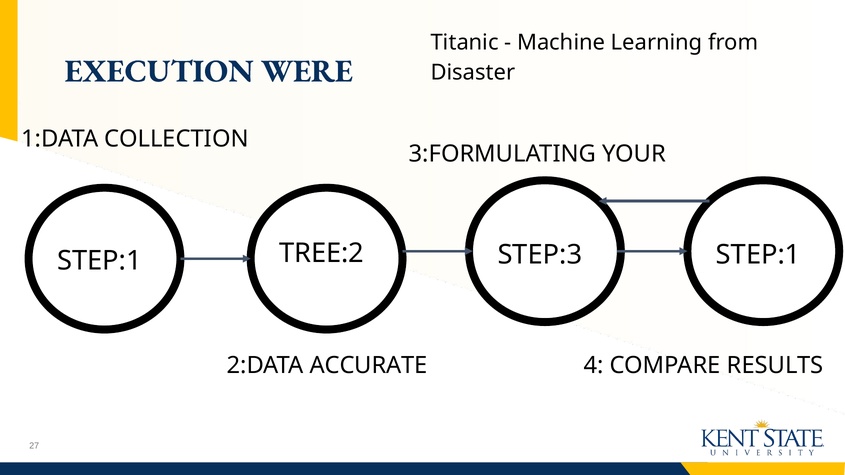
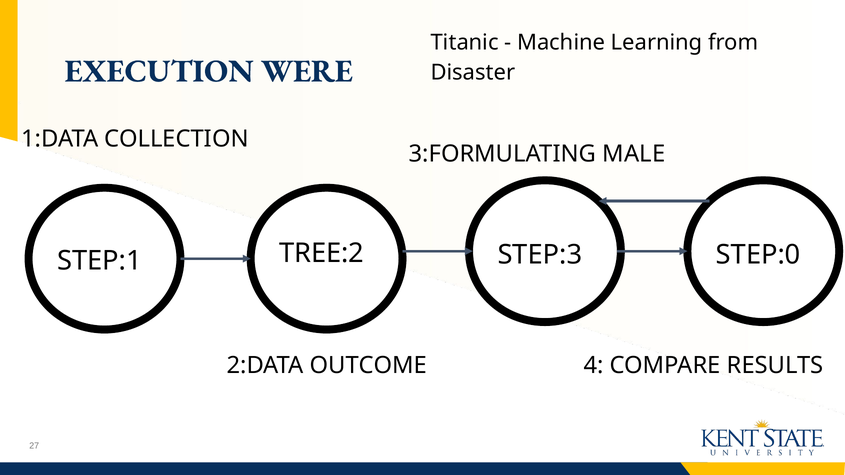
YOUR: YOUR -> MALE
STEP:3 STEP:1: STEP:1 -> STEP:0
ACCURATE: ACCURATE -> OUTCOME
